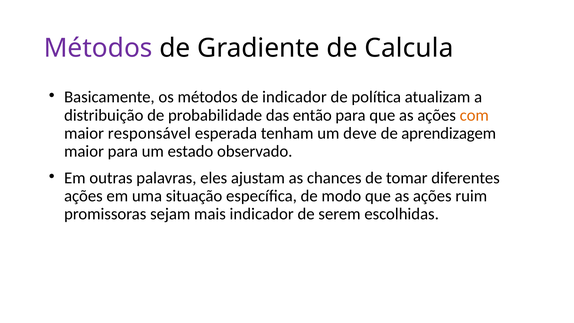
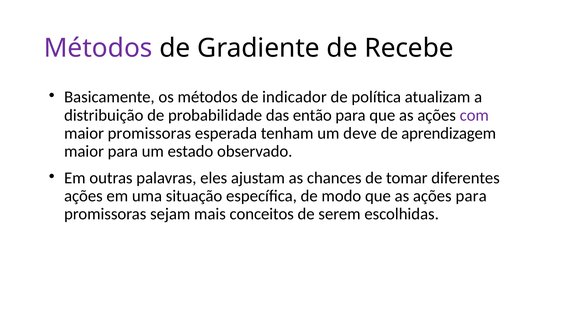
Calcula: Calcula -> Recebe
com colour: orange -> purple
maior responsável: responsável -> promissoras
ações ruim: ruim -> para
mais indicador: indicador -> conceitos
